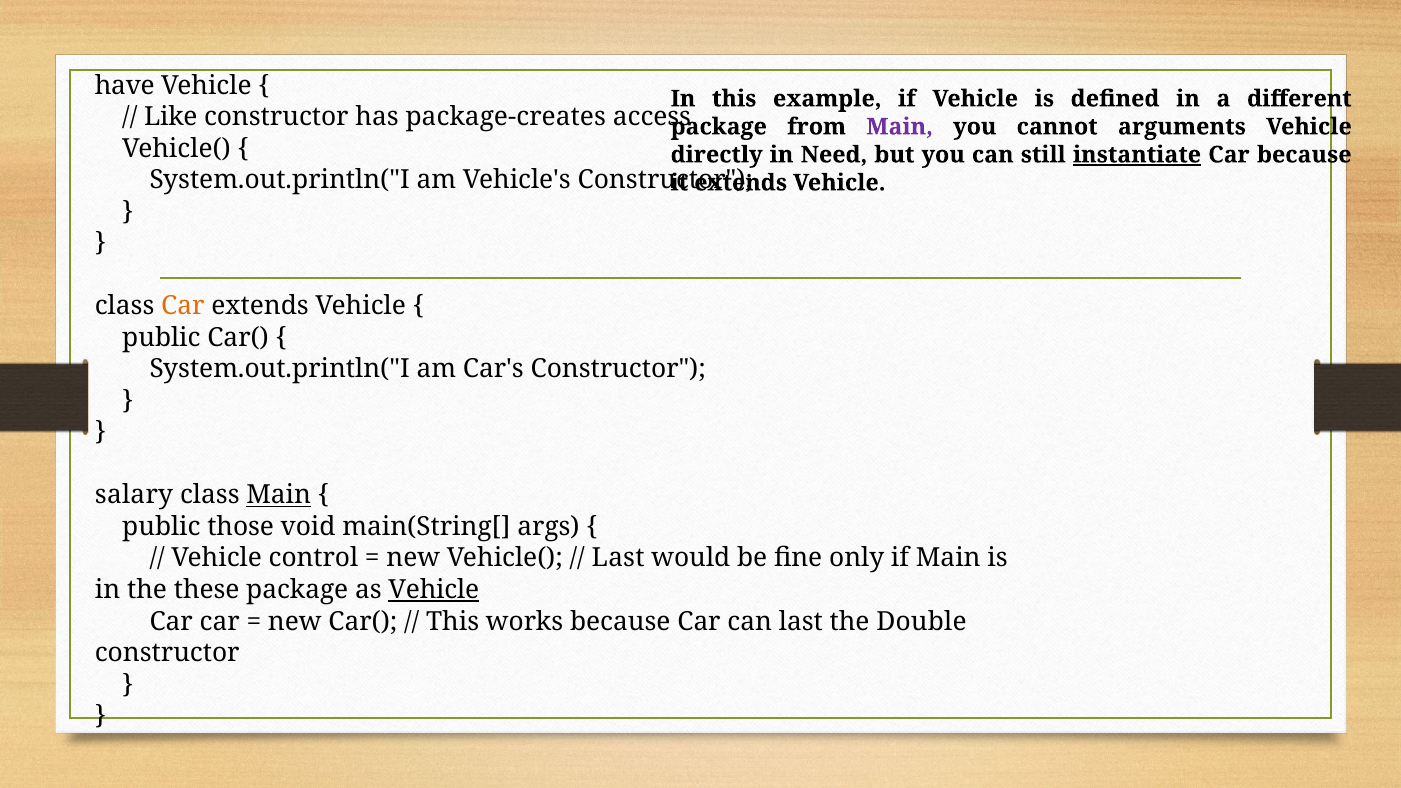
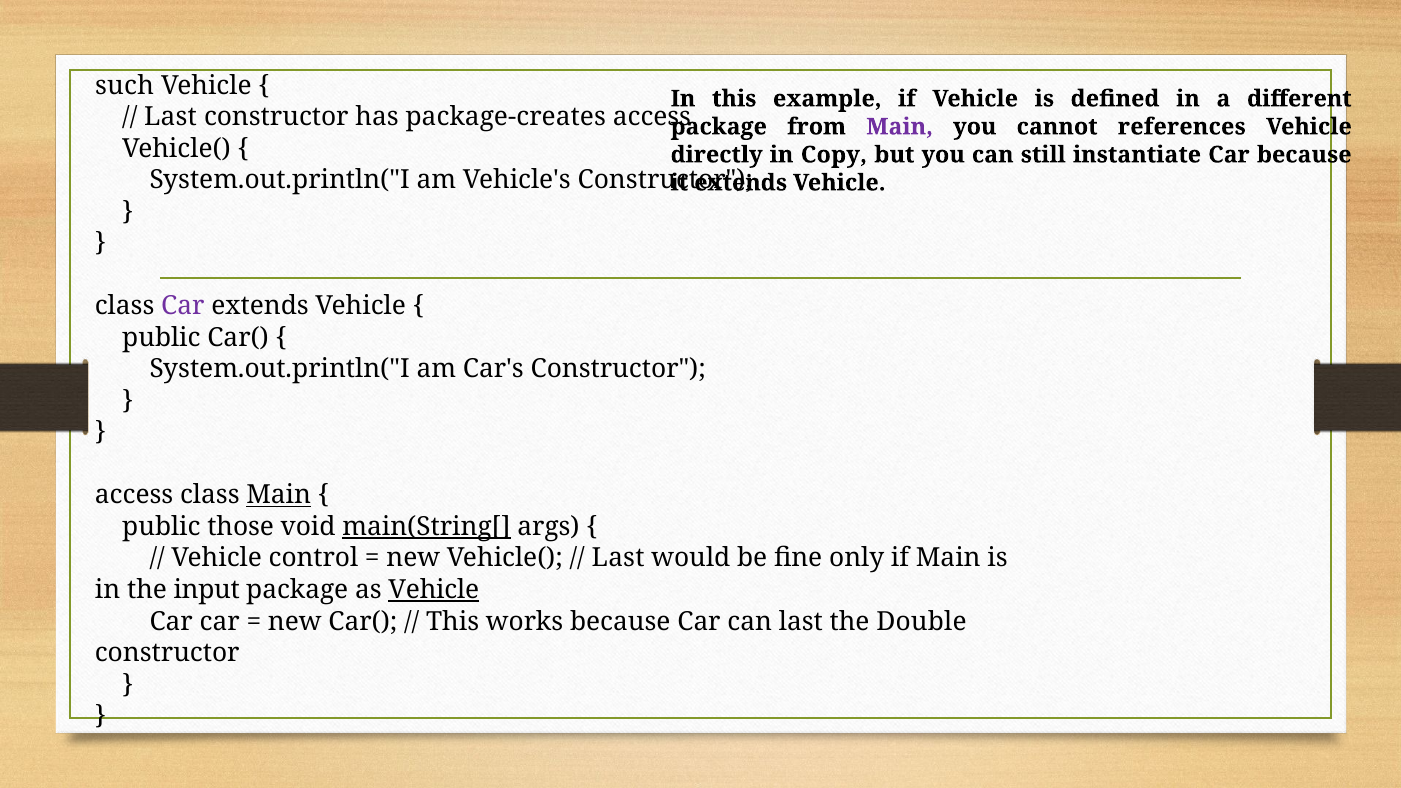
have: have -> such
Like at (171, 117): Like -> Last
arguments: arguments -> references
Need: Need -> Copy
instantiate underline: present -> none
Car at (183, 306) colour: orange -> purple
salary at (134, 495): salary -> access
main(String[ underline: none -> present
these: these -> input
